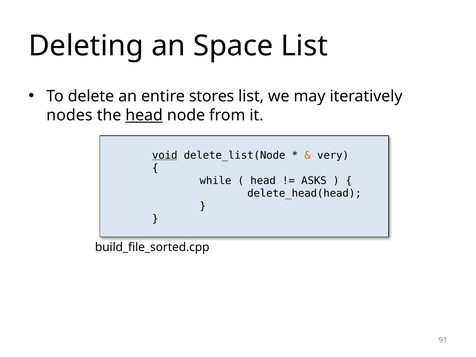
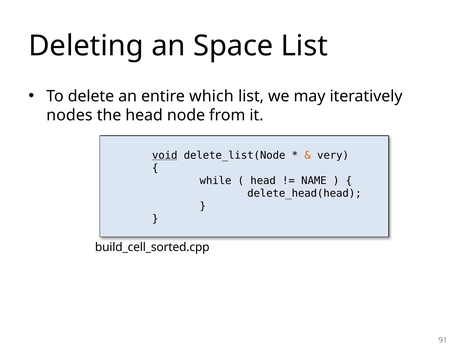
stores: stores -> which
head at (144, 115) underline: present -> none
ASKS: ASKS -> NAME
build_file_sorted.cpp: build_file_sorted.cpp -> build_cell_sorted.cpp
